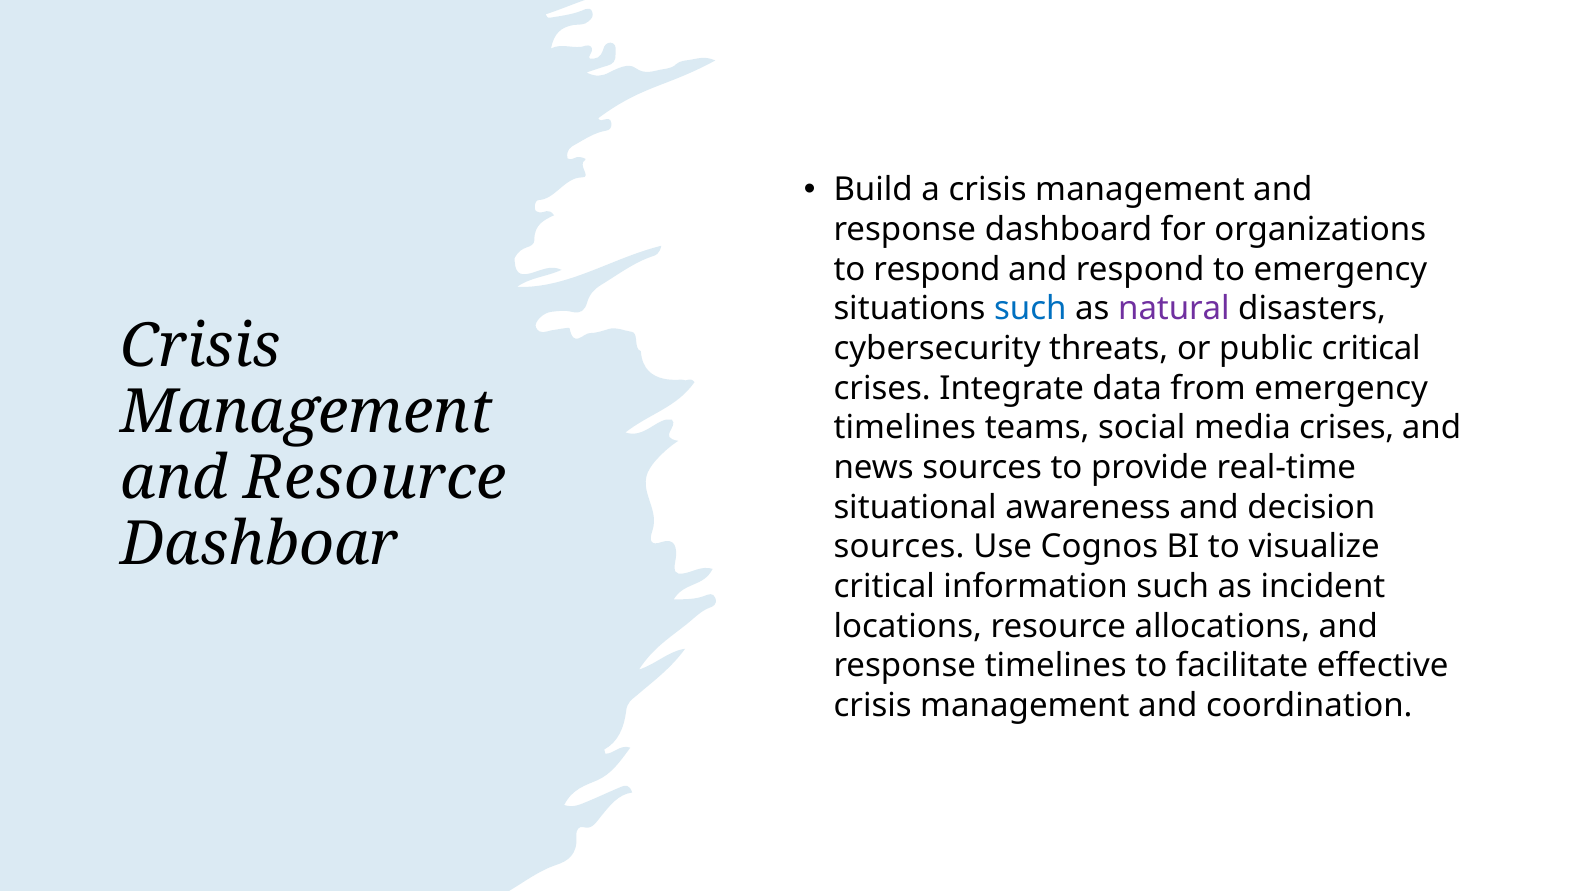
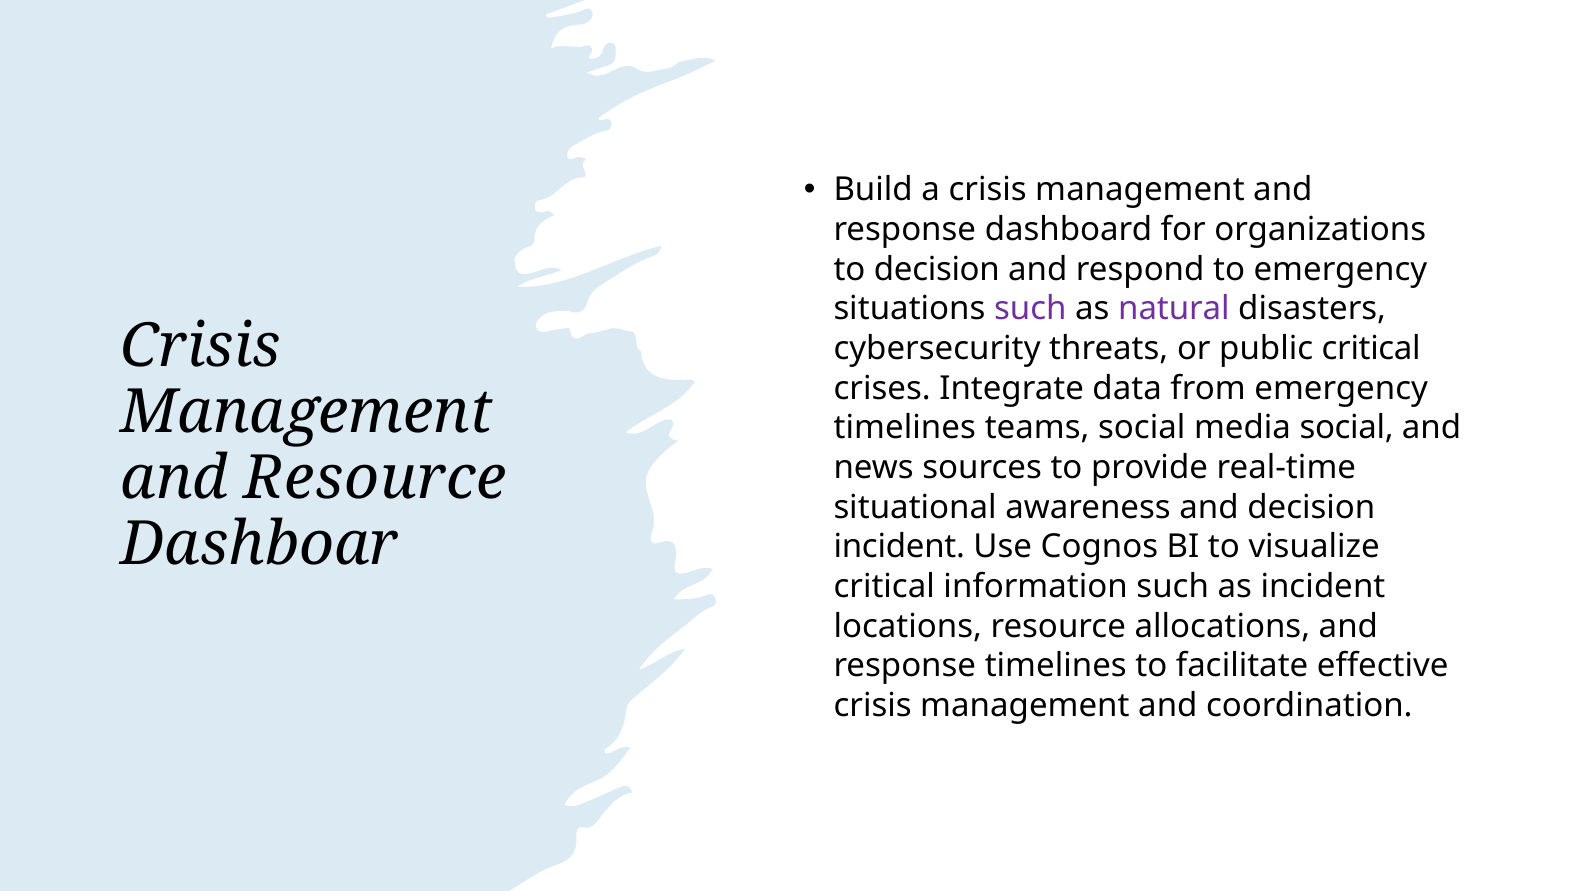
to respond: respond -> decision
such at (1030, 309) colour: blue -> purple
media crises: crises -> social
sources at (899, 547): sources -> incident
